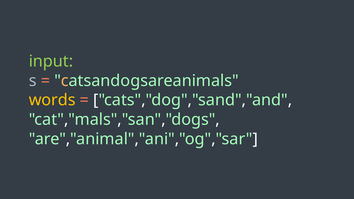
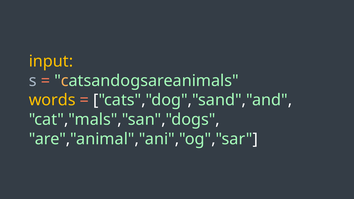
input colour: light green -> yellow
